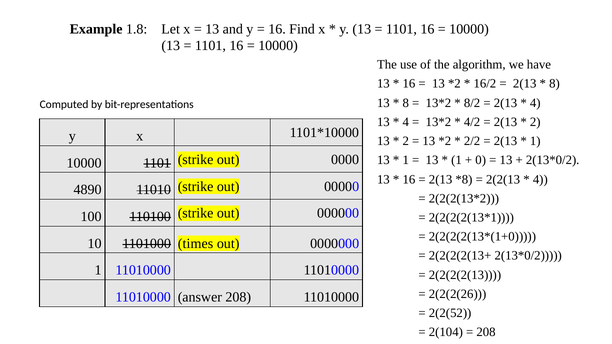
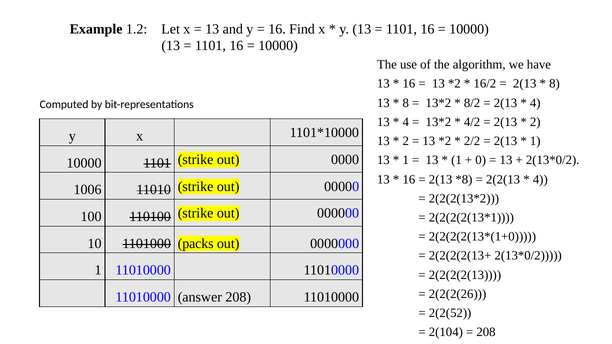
1.8: 1.8 -> 1.2
4890: 4890 -> 1006
times: times -> packs
